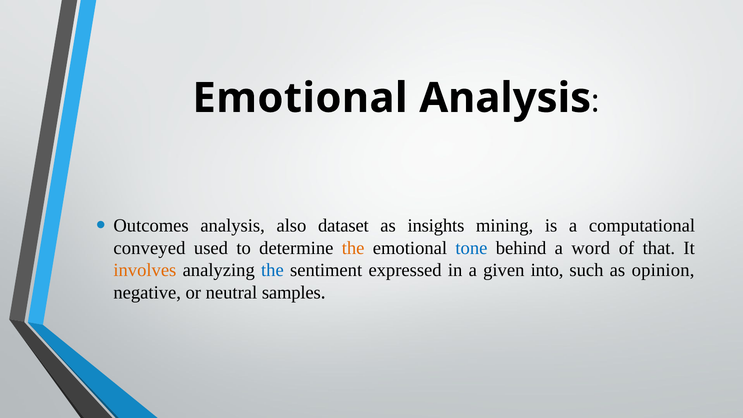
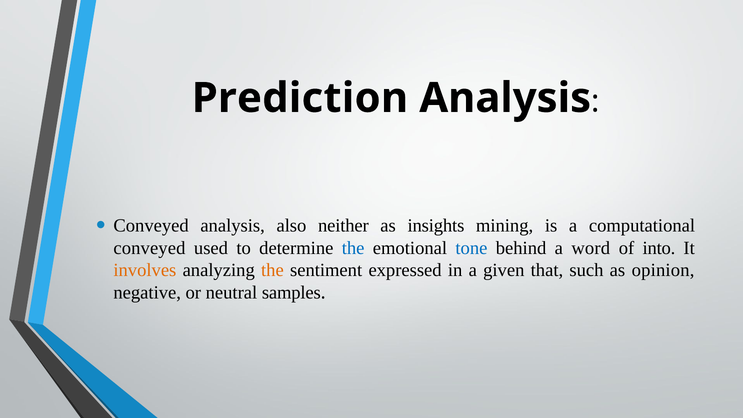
Emotional at (300, 98): Emotional -> Prediction
Outcomes at (151, 226): Outcomes -> Conveyed
dataset: dataset -> neither
the at (353, 248) colour: orange -> blue
that: that -> into
the at (272, 270) colour: blue -> orange
into: into -> that
